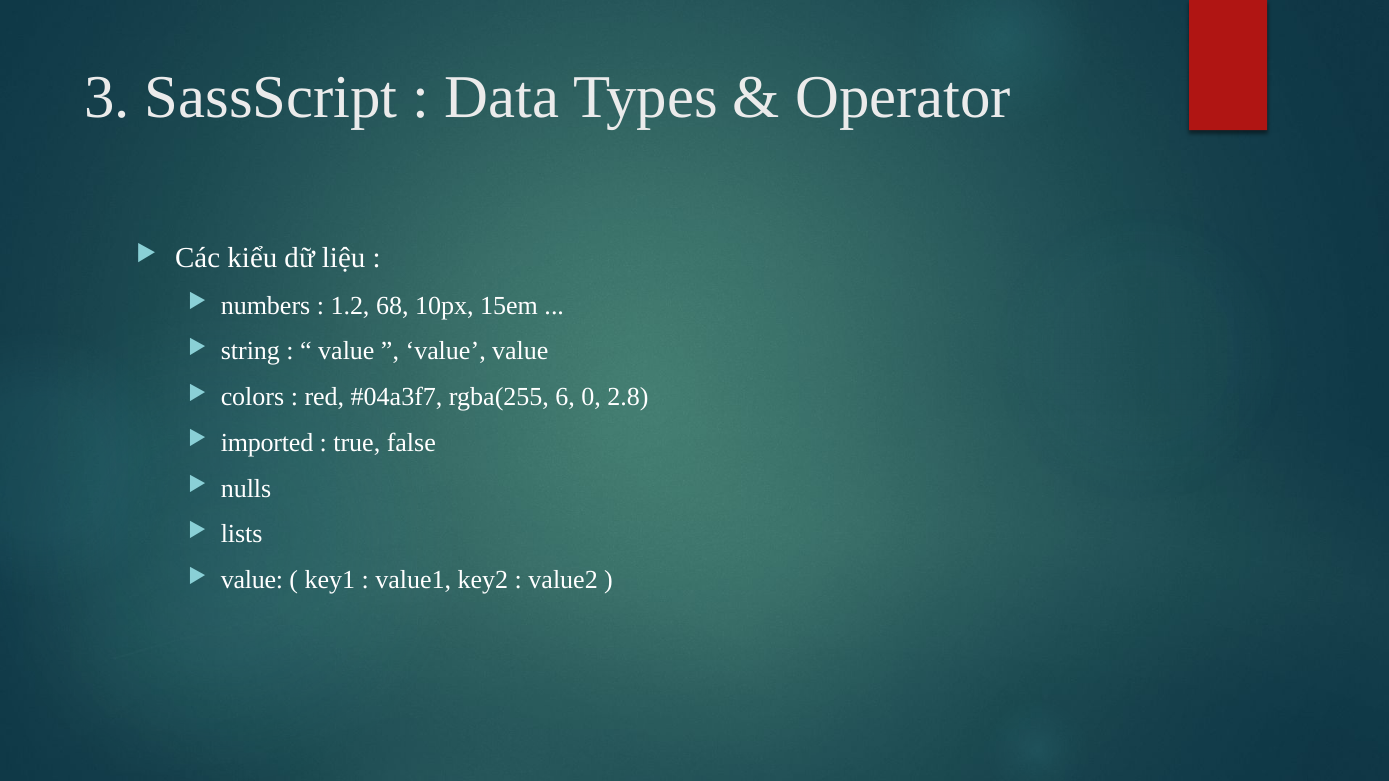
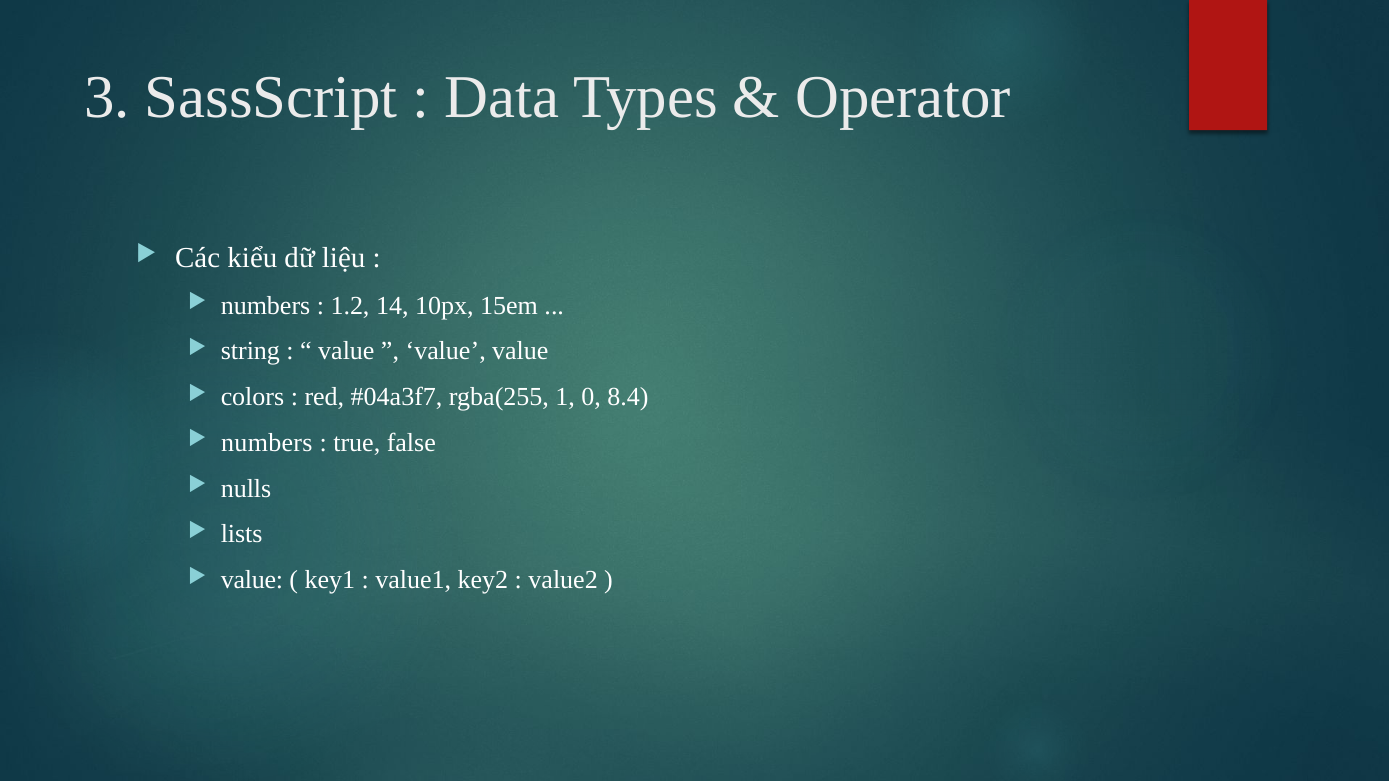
68: 68 -> 14
6: 6 -> 1
2.8: 2.8 -> 8.4
imported at (267, 443): imported -> numbers
